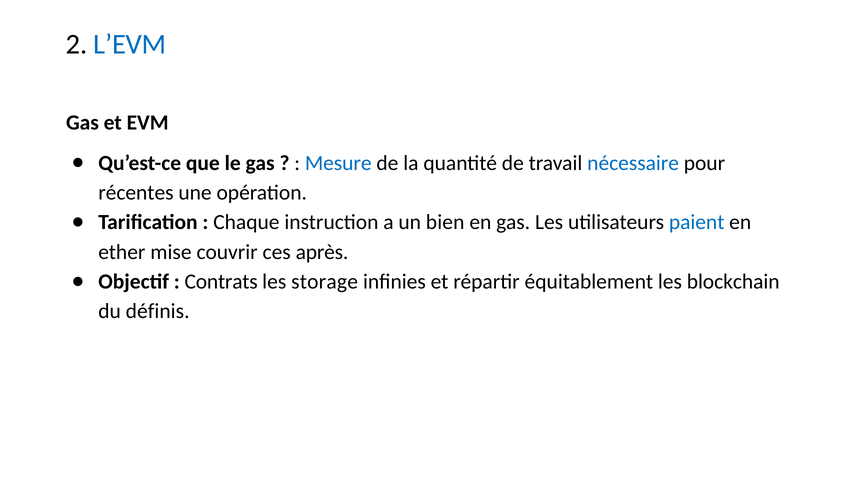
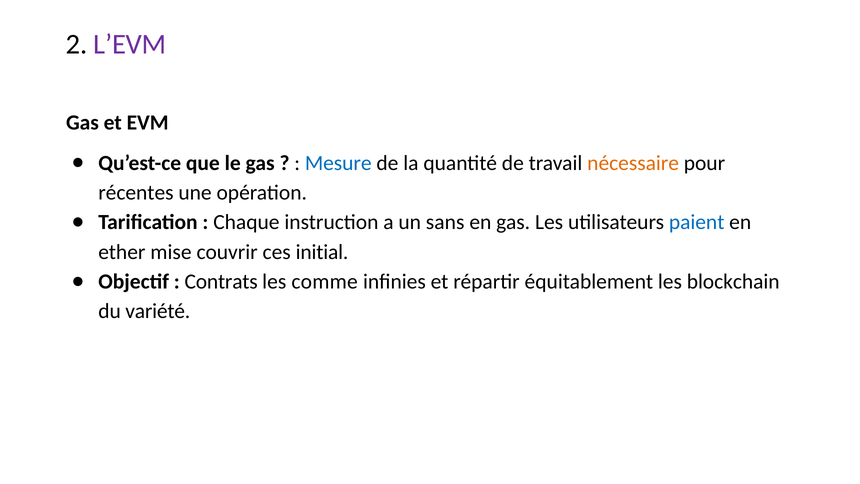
L’EVM colour: blue -> purple
nécessaire colour: blue -> orange
bien: bien -> sans
après: après -> initial
storage: storage -> comme
définis: définis -> variété
